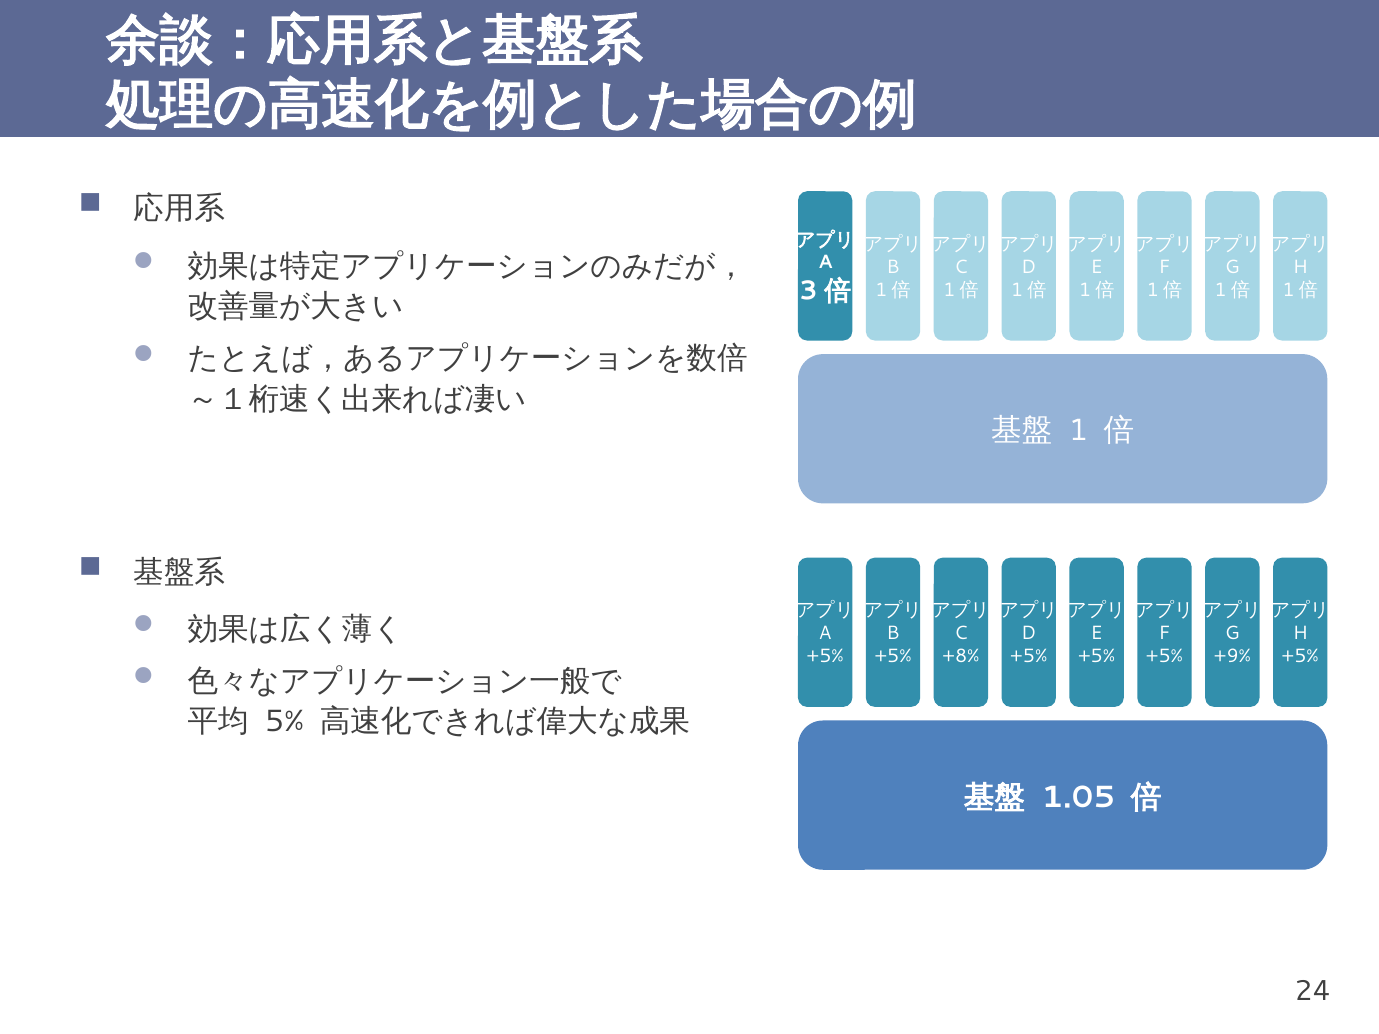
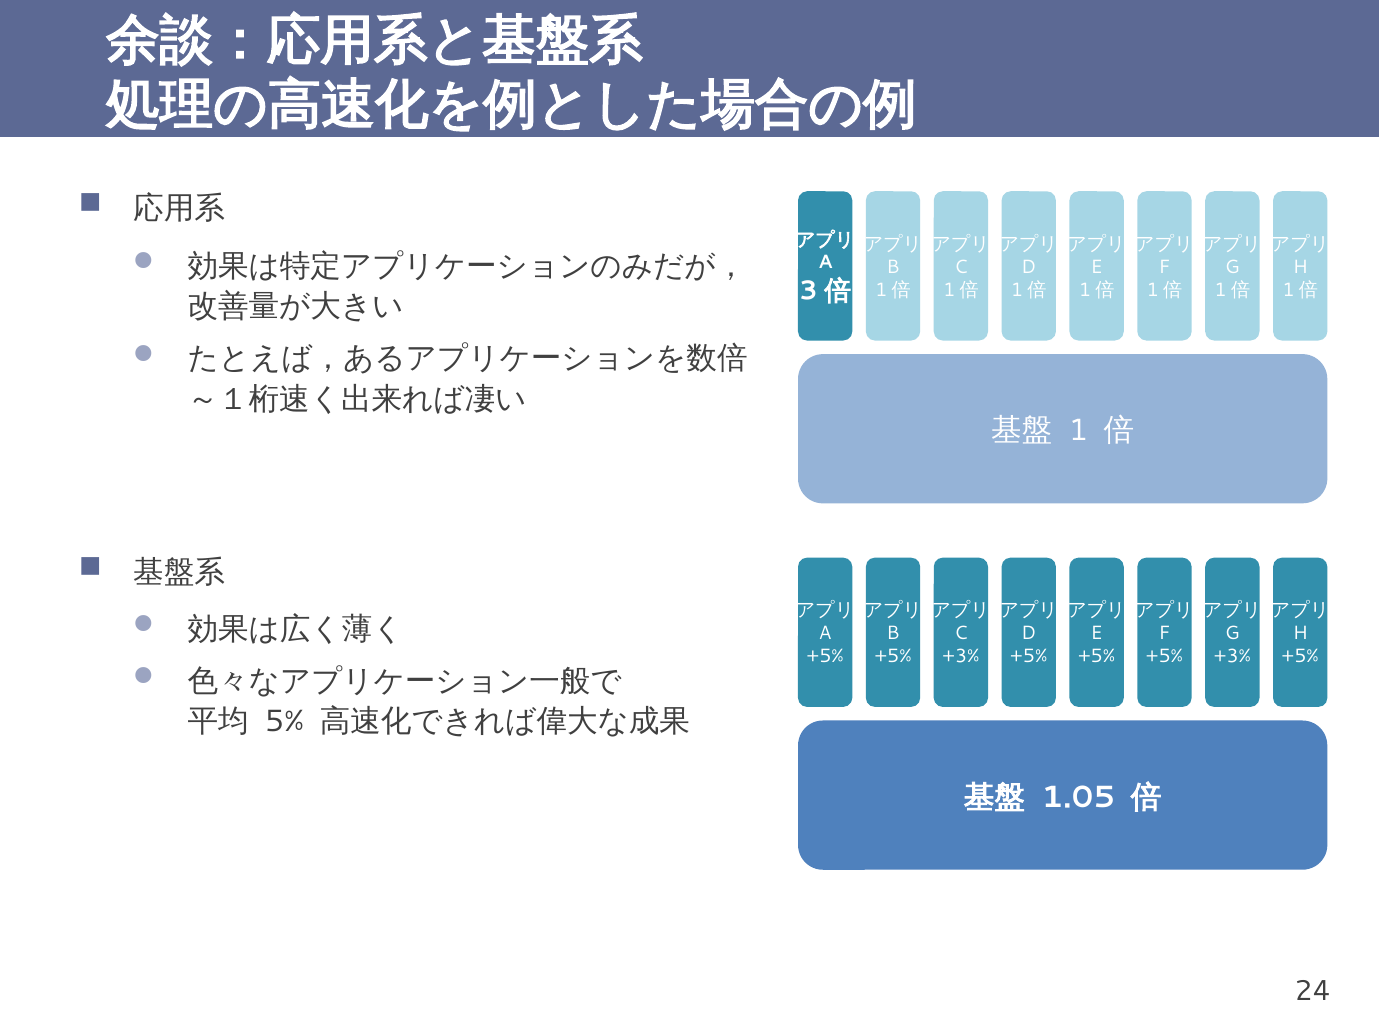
+8% at (961, 657): +8% -> +3%
+9% at (1232, 657): +9% -> +3%
